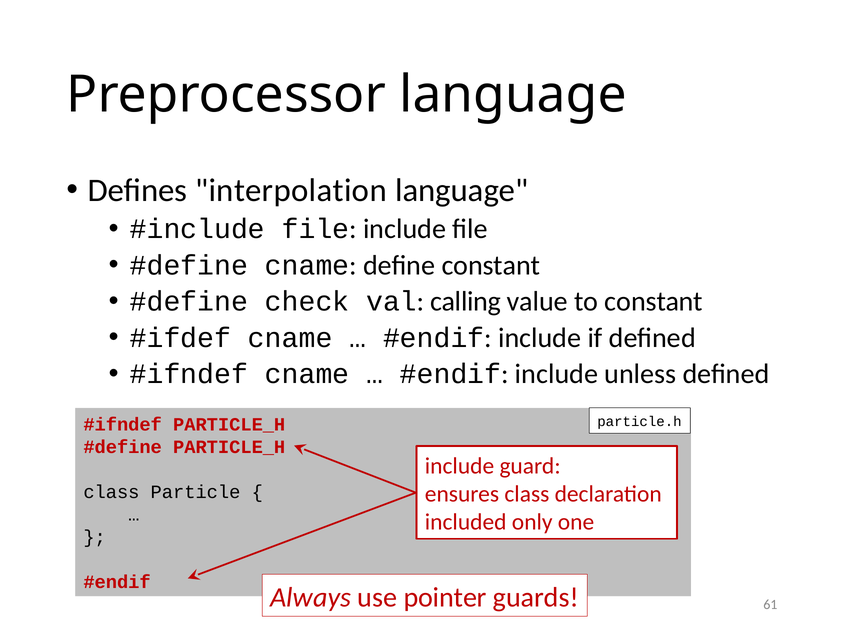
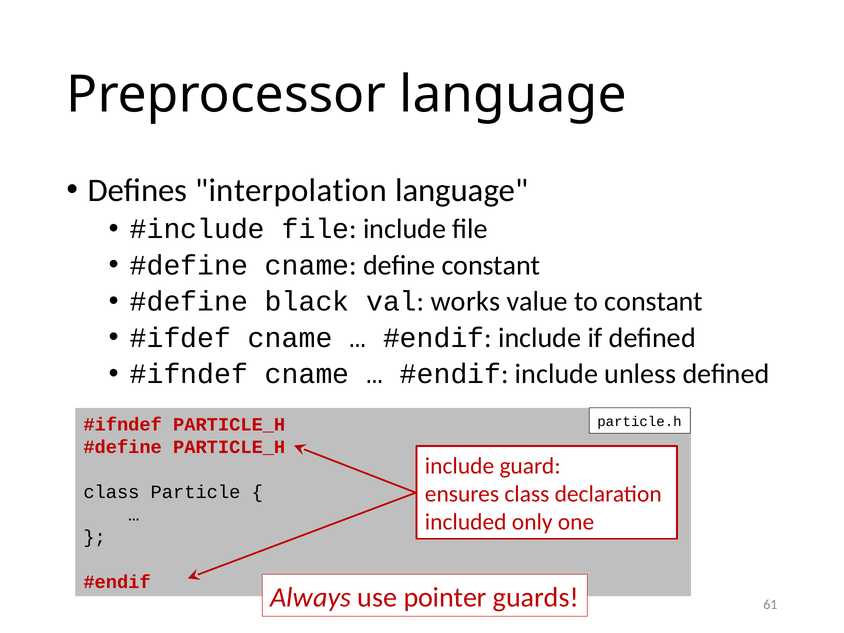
check: check -> black
calling: calling -> works
